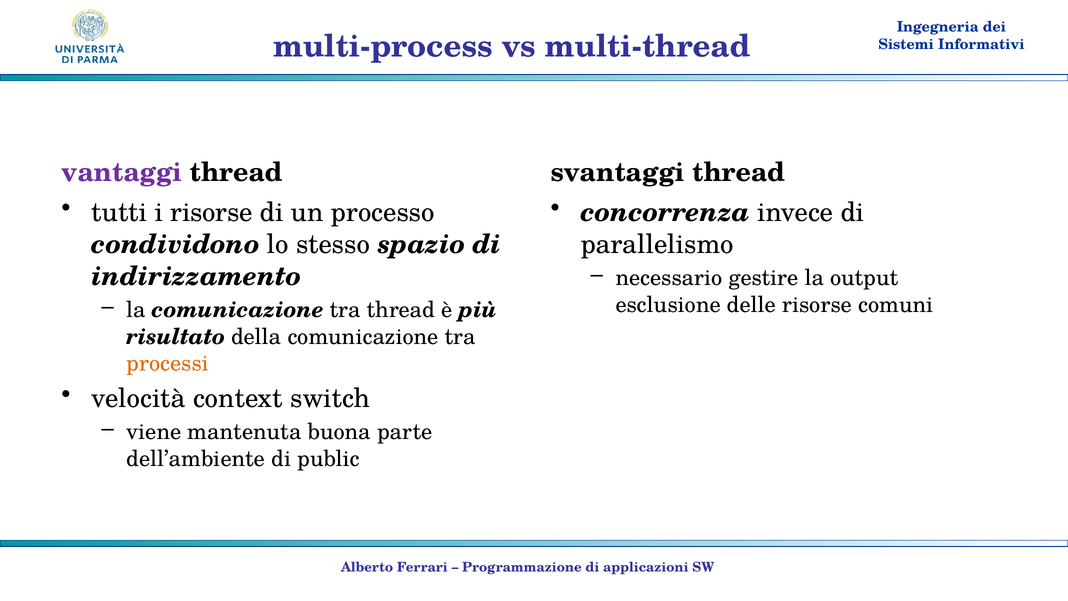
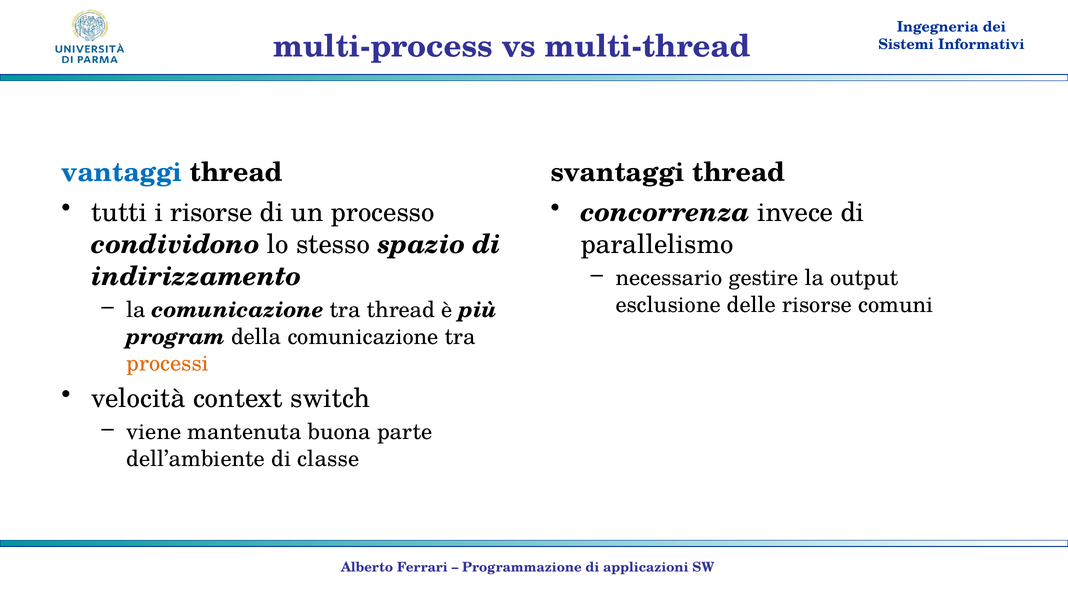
vantaggi colour: purple -> blue
risultato: risultato -> program
public: public -> classe
